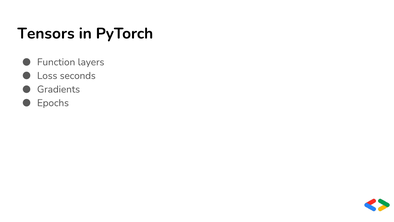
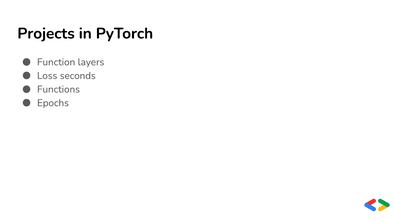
Tensors: Tensors -> Projects
Gradients: Gradients -> Functions
